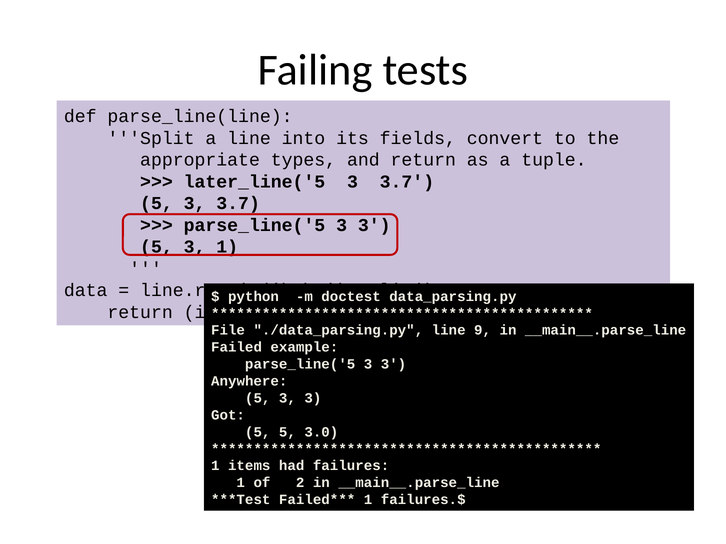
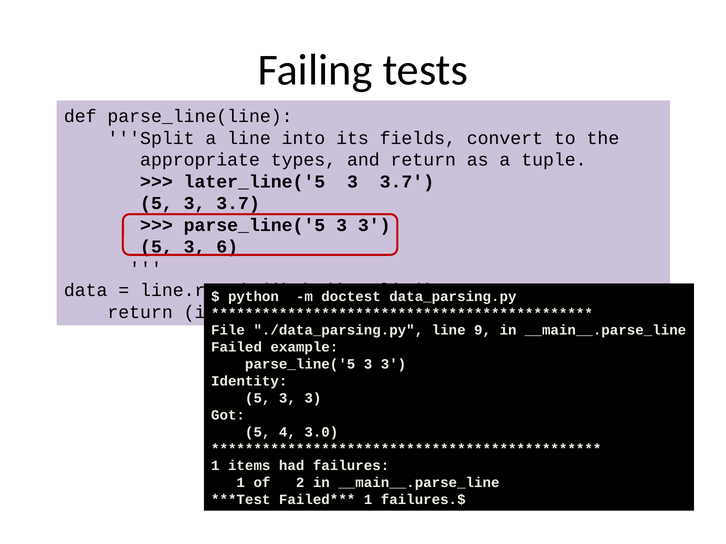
3 1: 1 -> 6
Anywhere: Anywhere -> Identity
5 5: 5 -> 4
